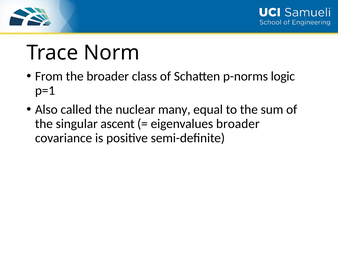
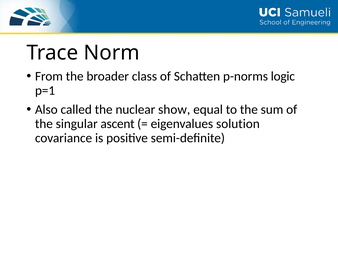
many: many -> show
eigenvalues broader: broader -> solution
